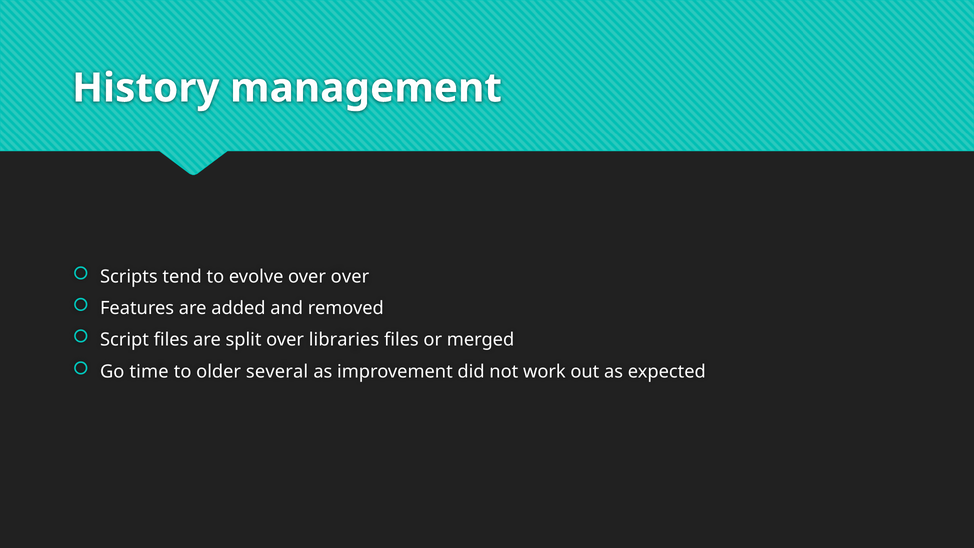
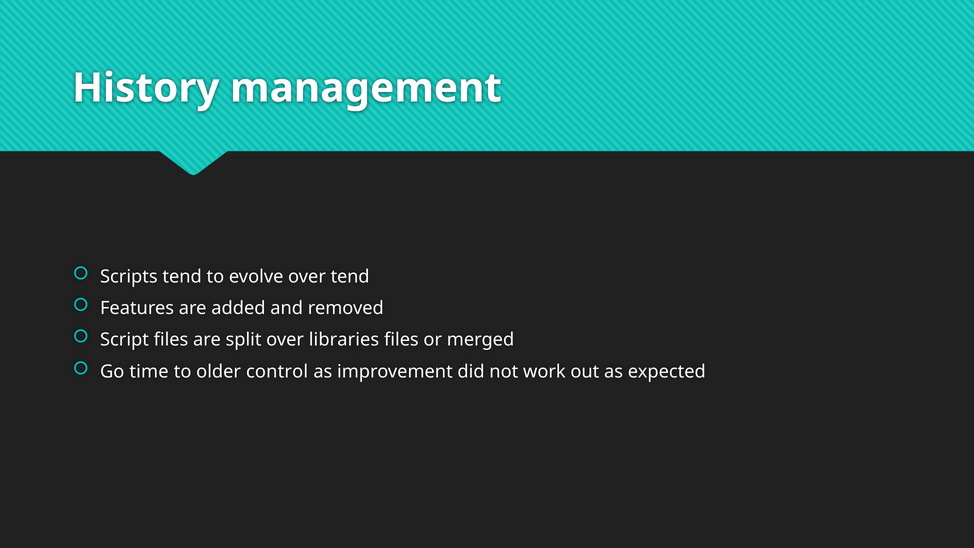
over over: over -> tend
several: several -> control
